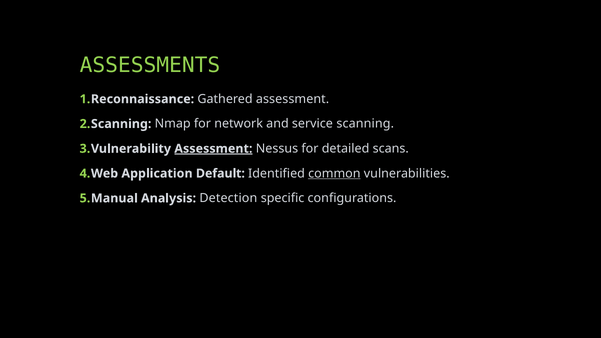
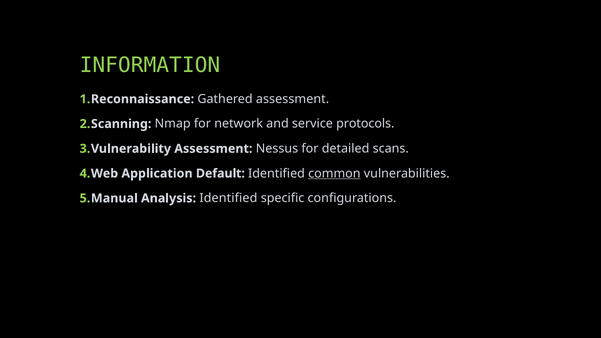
ASSESSMENTS: ASSESSMENTS -> INFORMATION
scanning: scanning -> protocols
Assessment at (213, 149) underline: present -> none
Analysis Detection: Detection -> Identified
